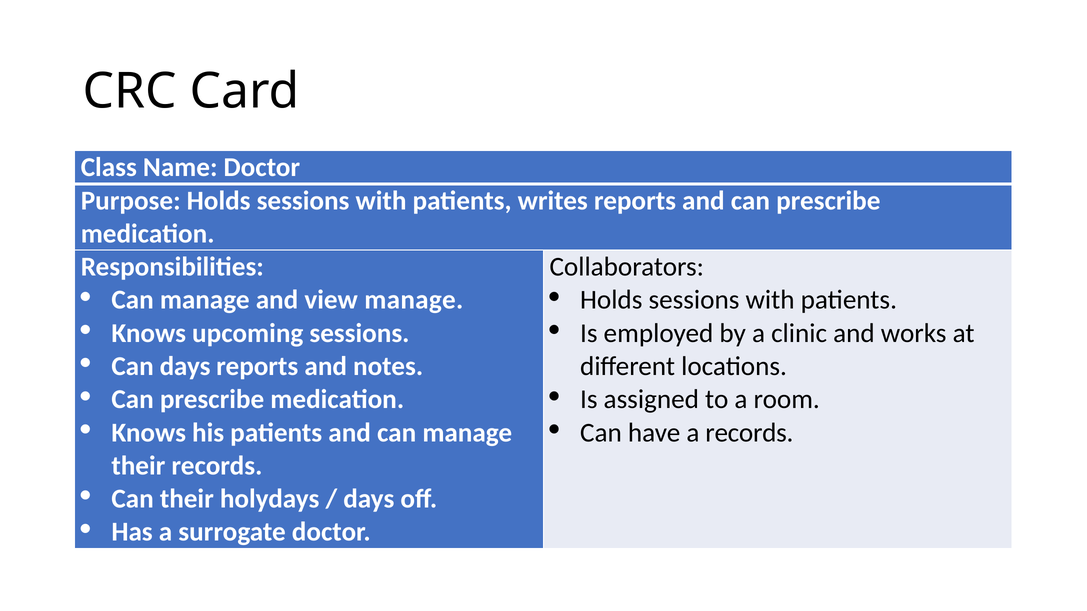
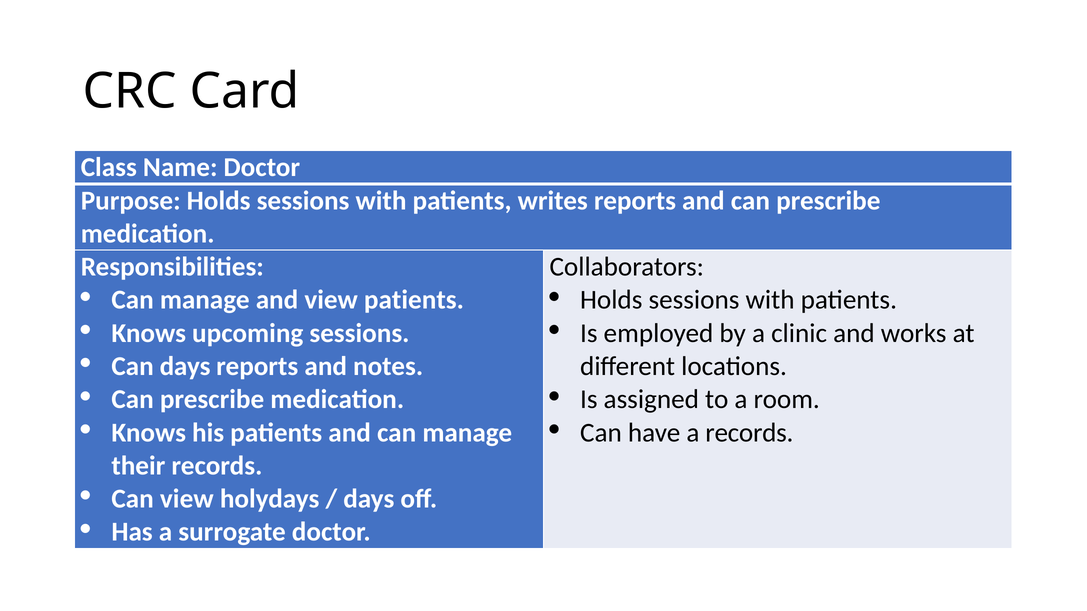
view manage: manage -> patients
Can their: their -> view
